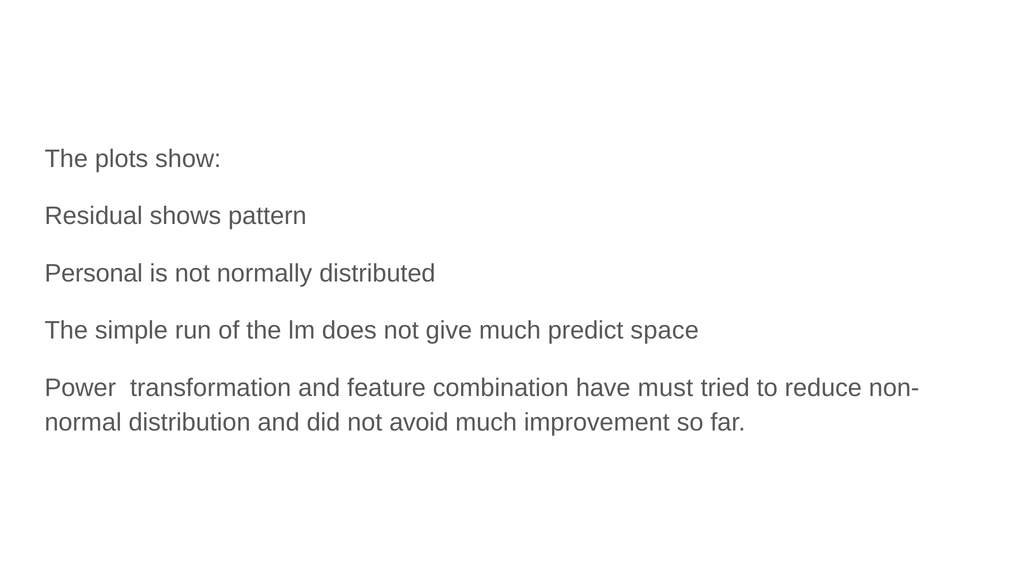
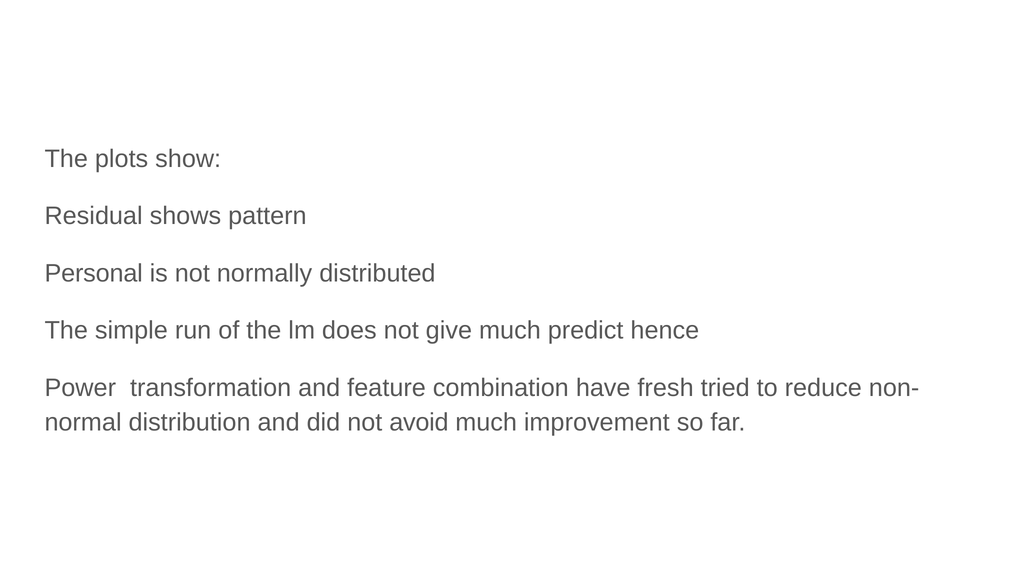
space: space -> hence
must: must -> fresh
